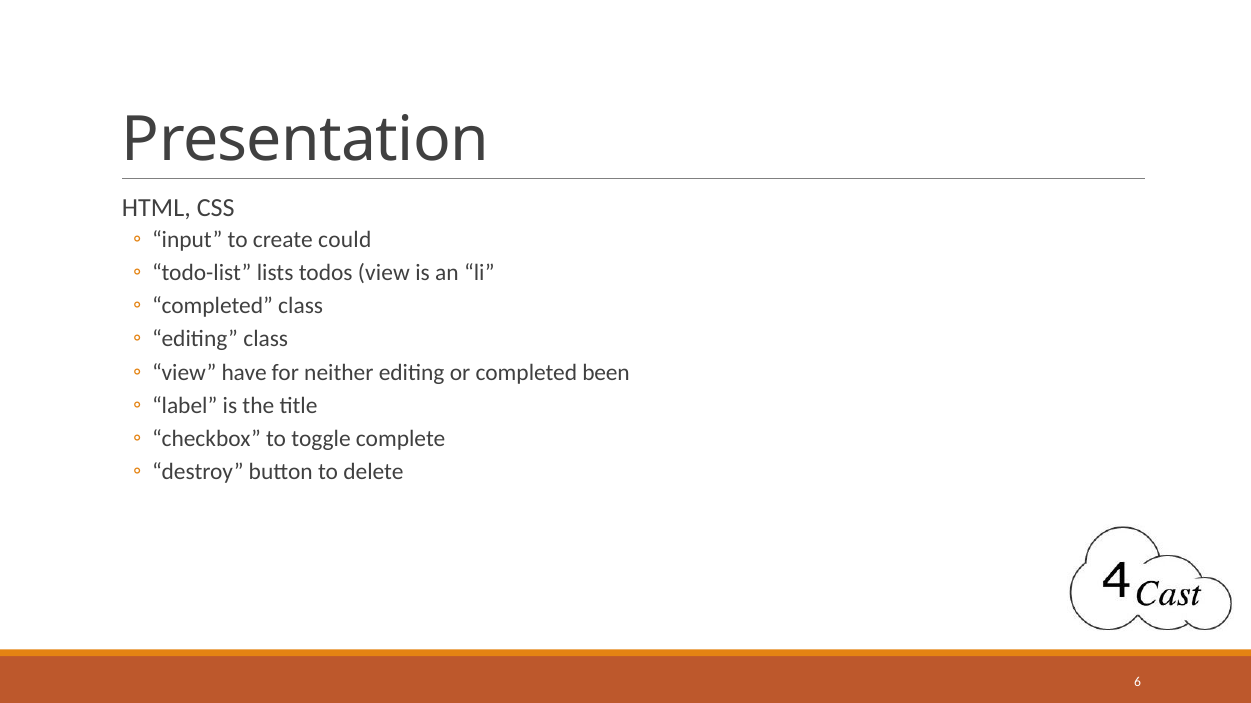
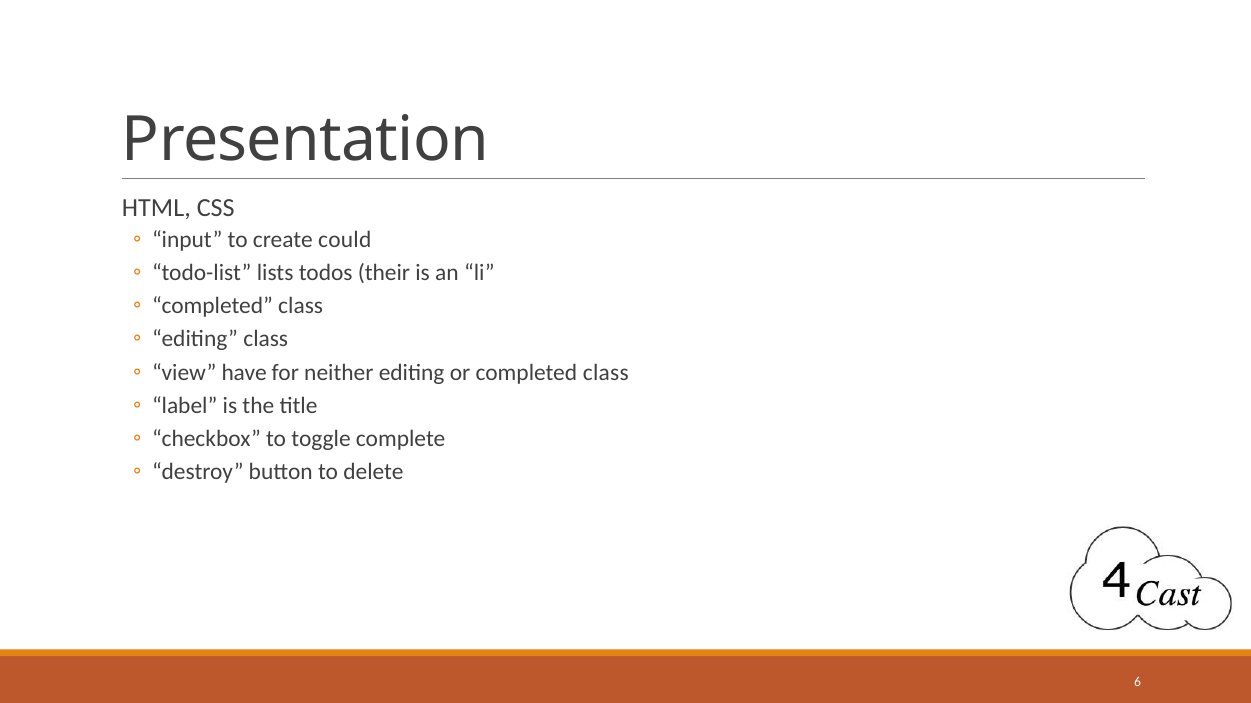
todos view: view -> their
or completed been: been -> class
